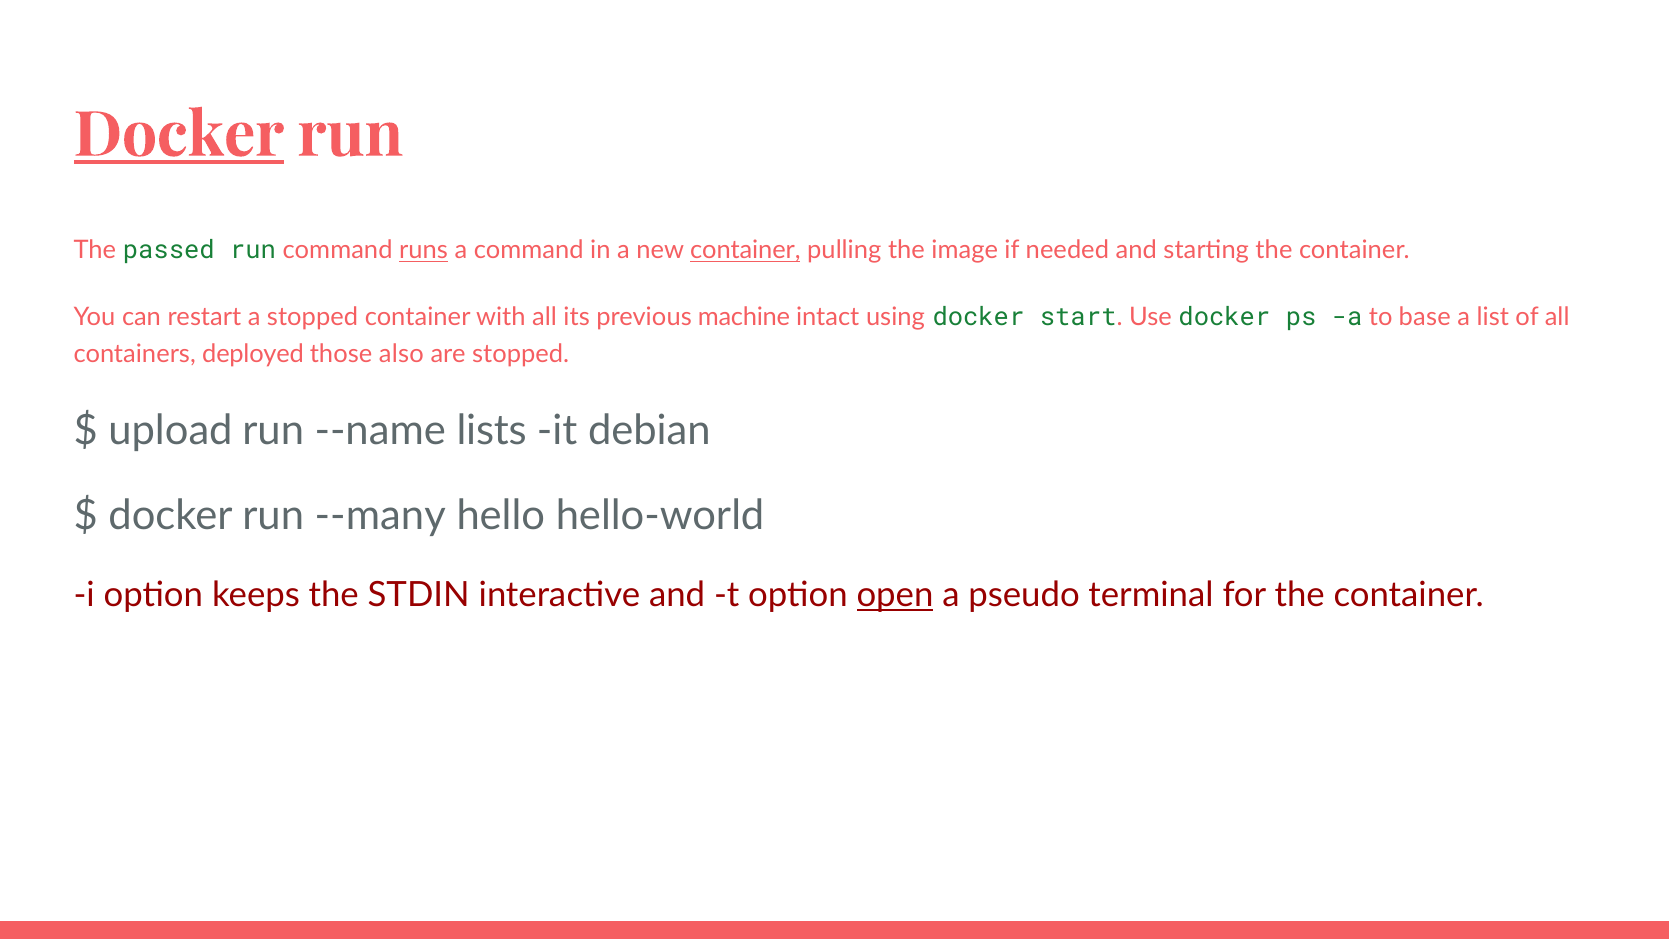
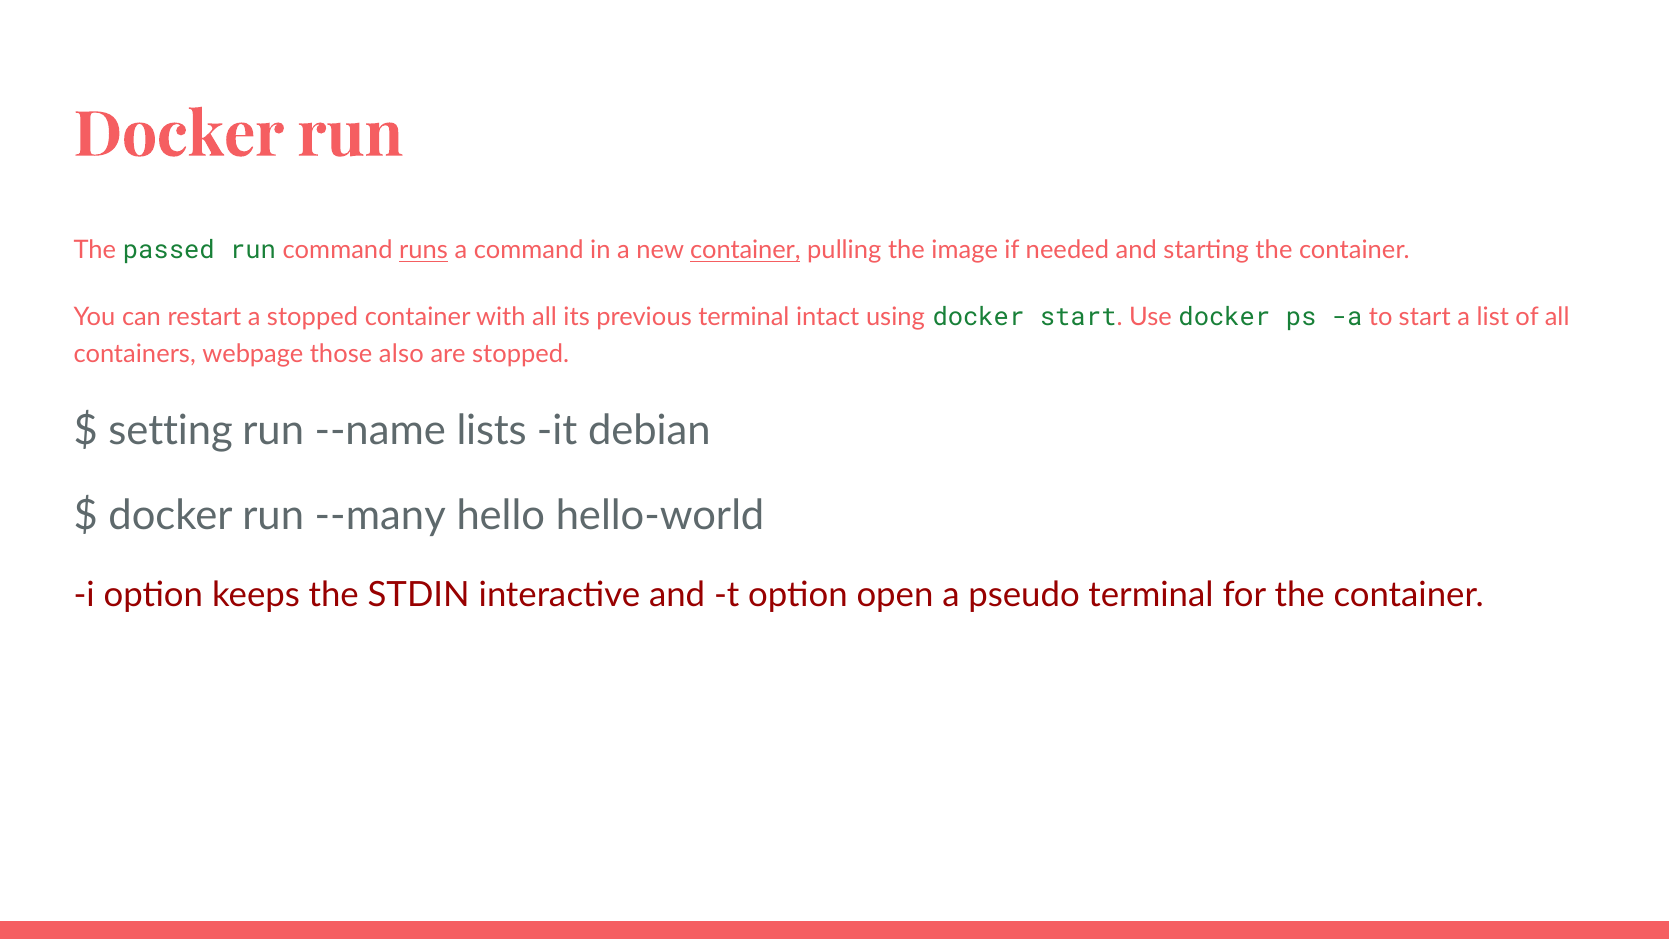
Docker at (179, 135) underline: present -> none
previous machine: machine -> terminal
to base: base -> start
deployed: deployed -> webpage
upload: upload -> setting
open underline: present -> none
